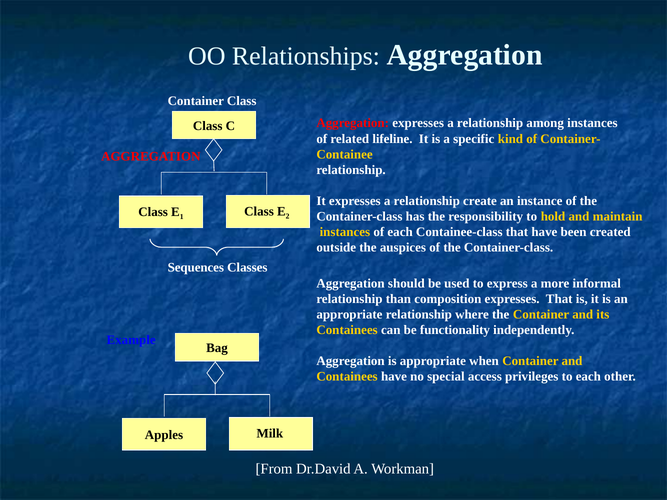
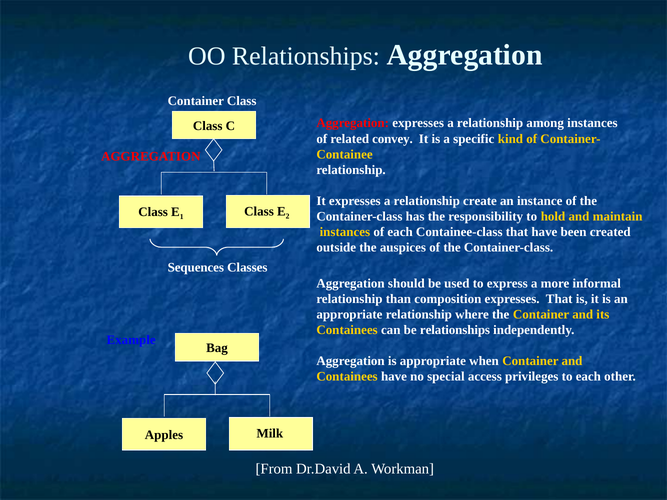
lifeline: lifeline -> convey
be functionality: functionality -> relationships
